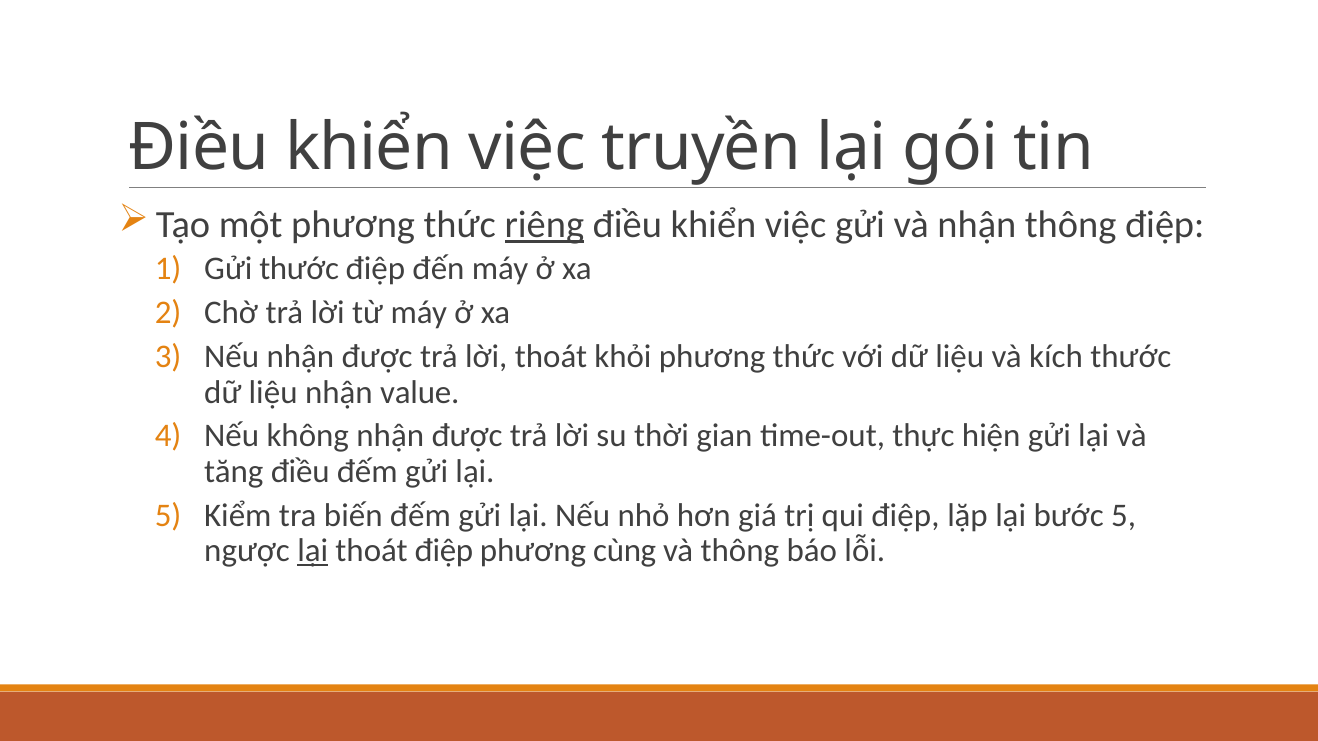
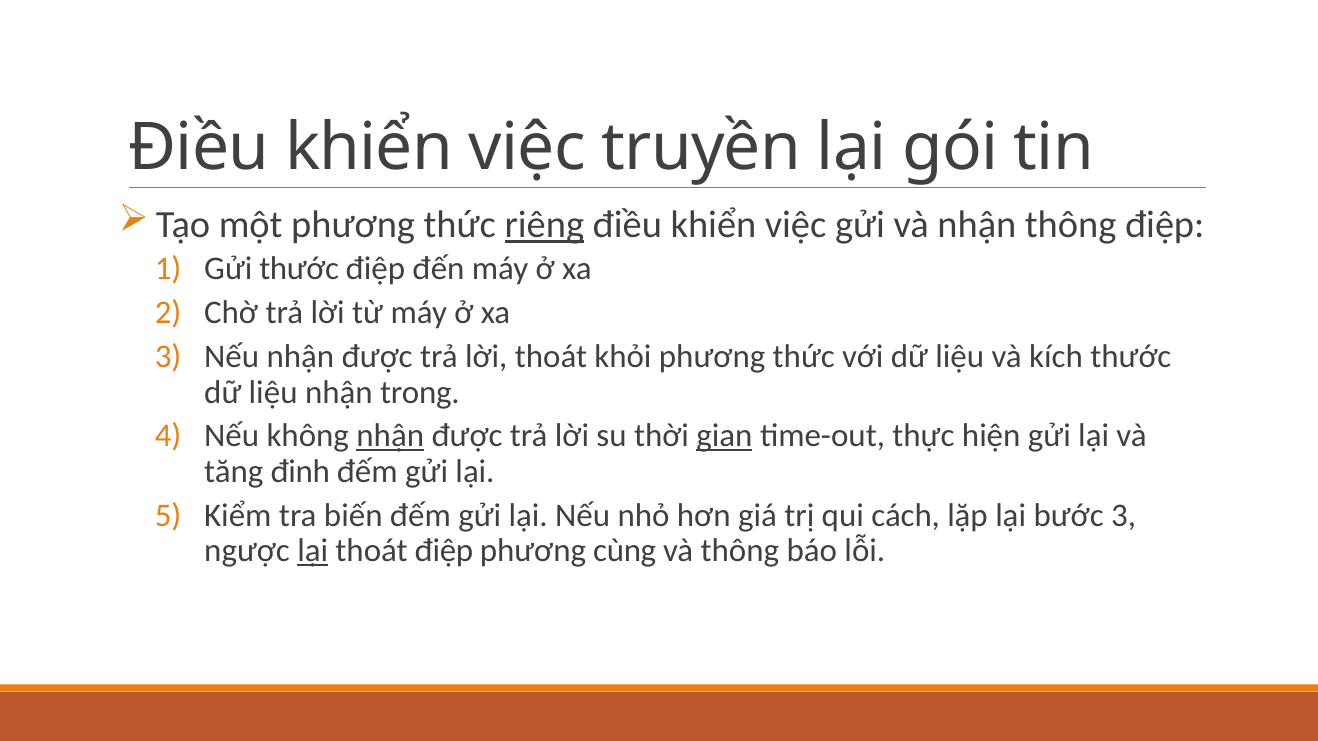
value: value -> trong
nhận at (390, 436) underline: none -> present
gian underline: none -> present
tăng điều: điều -> đinh
qui điệp: điệp -> cách
bước 5: 5 -> 3
